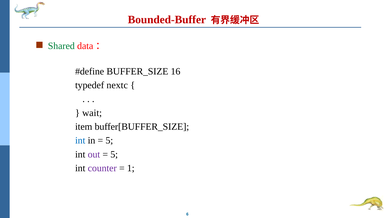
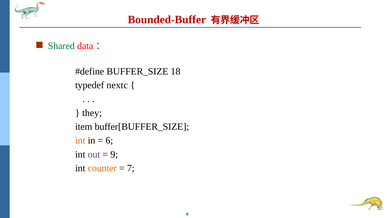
16: 16 -> 18
wait: wait -> they
int at (80, 140) colour: blue -> orange
5 at (109, 140): 5 -> 6
5 at (114, 154): 5 -> 9
counter colour: purple -> orange
1: 1 -> 7
